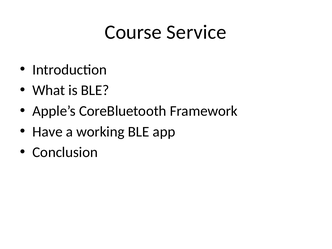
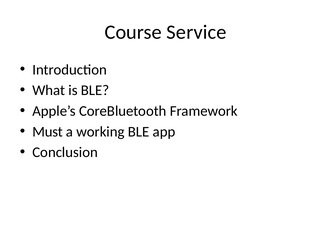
Have: Have -> Must
